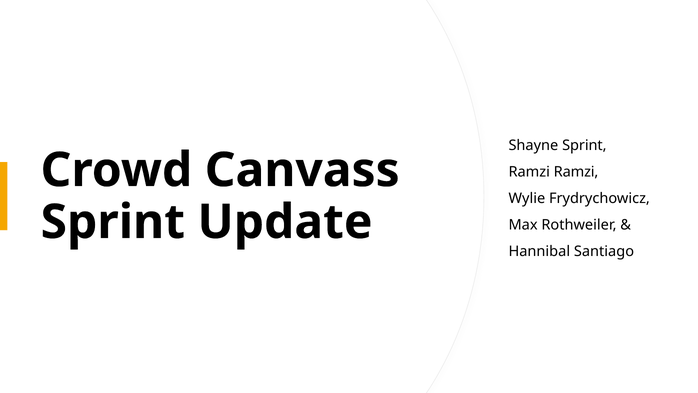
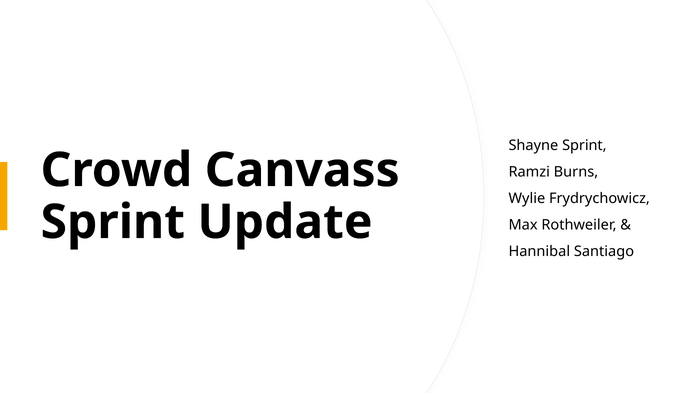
Ramzi Ramzi: Ramzi -> Burns
